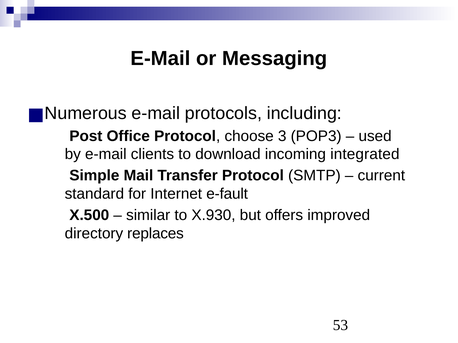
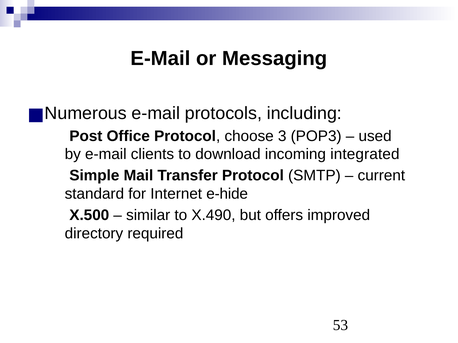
e-fault: e-fault -> e-hide
X.930: X.930 -> X.490
replaces: replaces -> required
